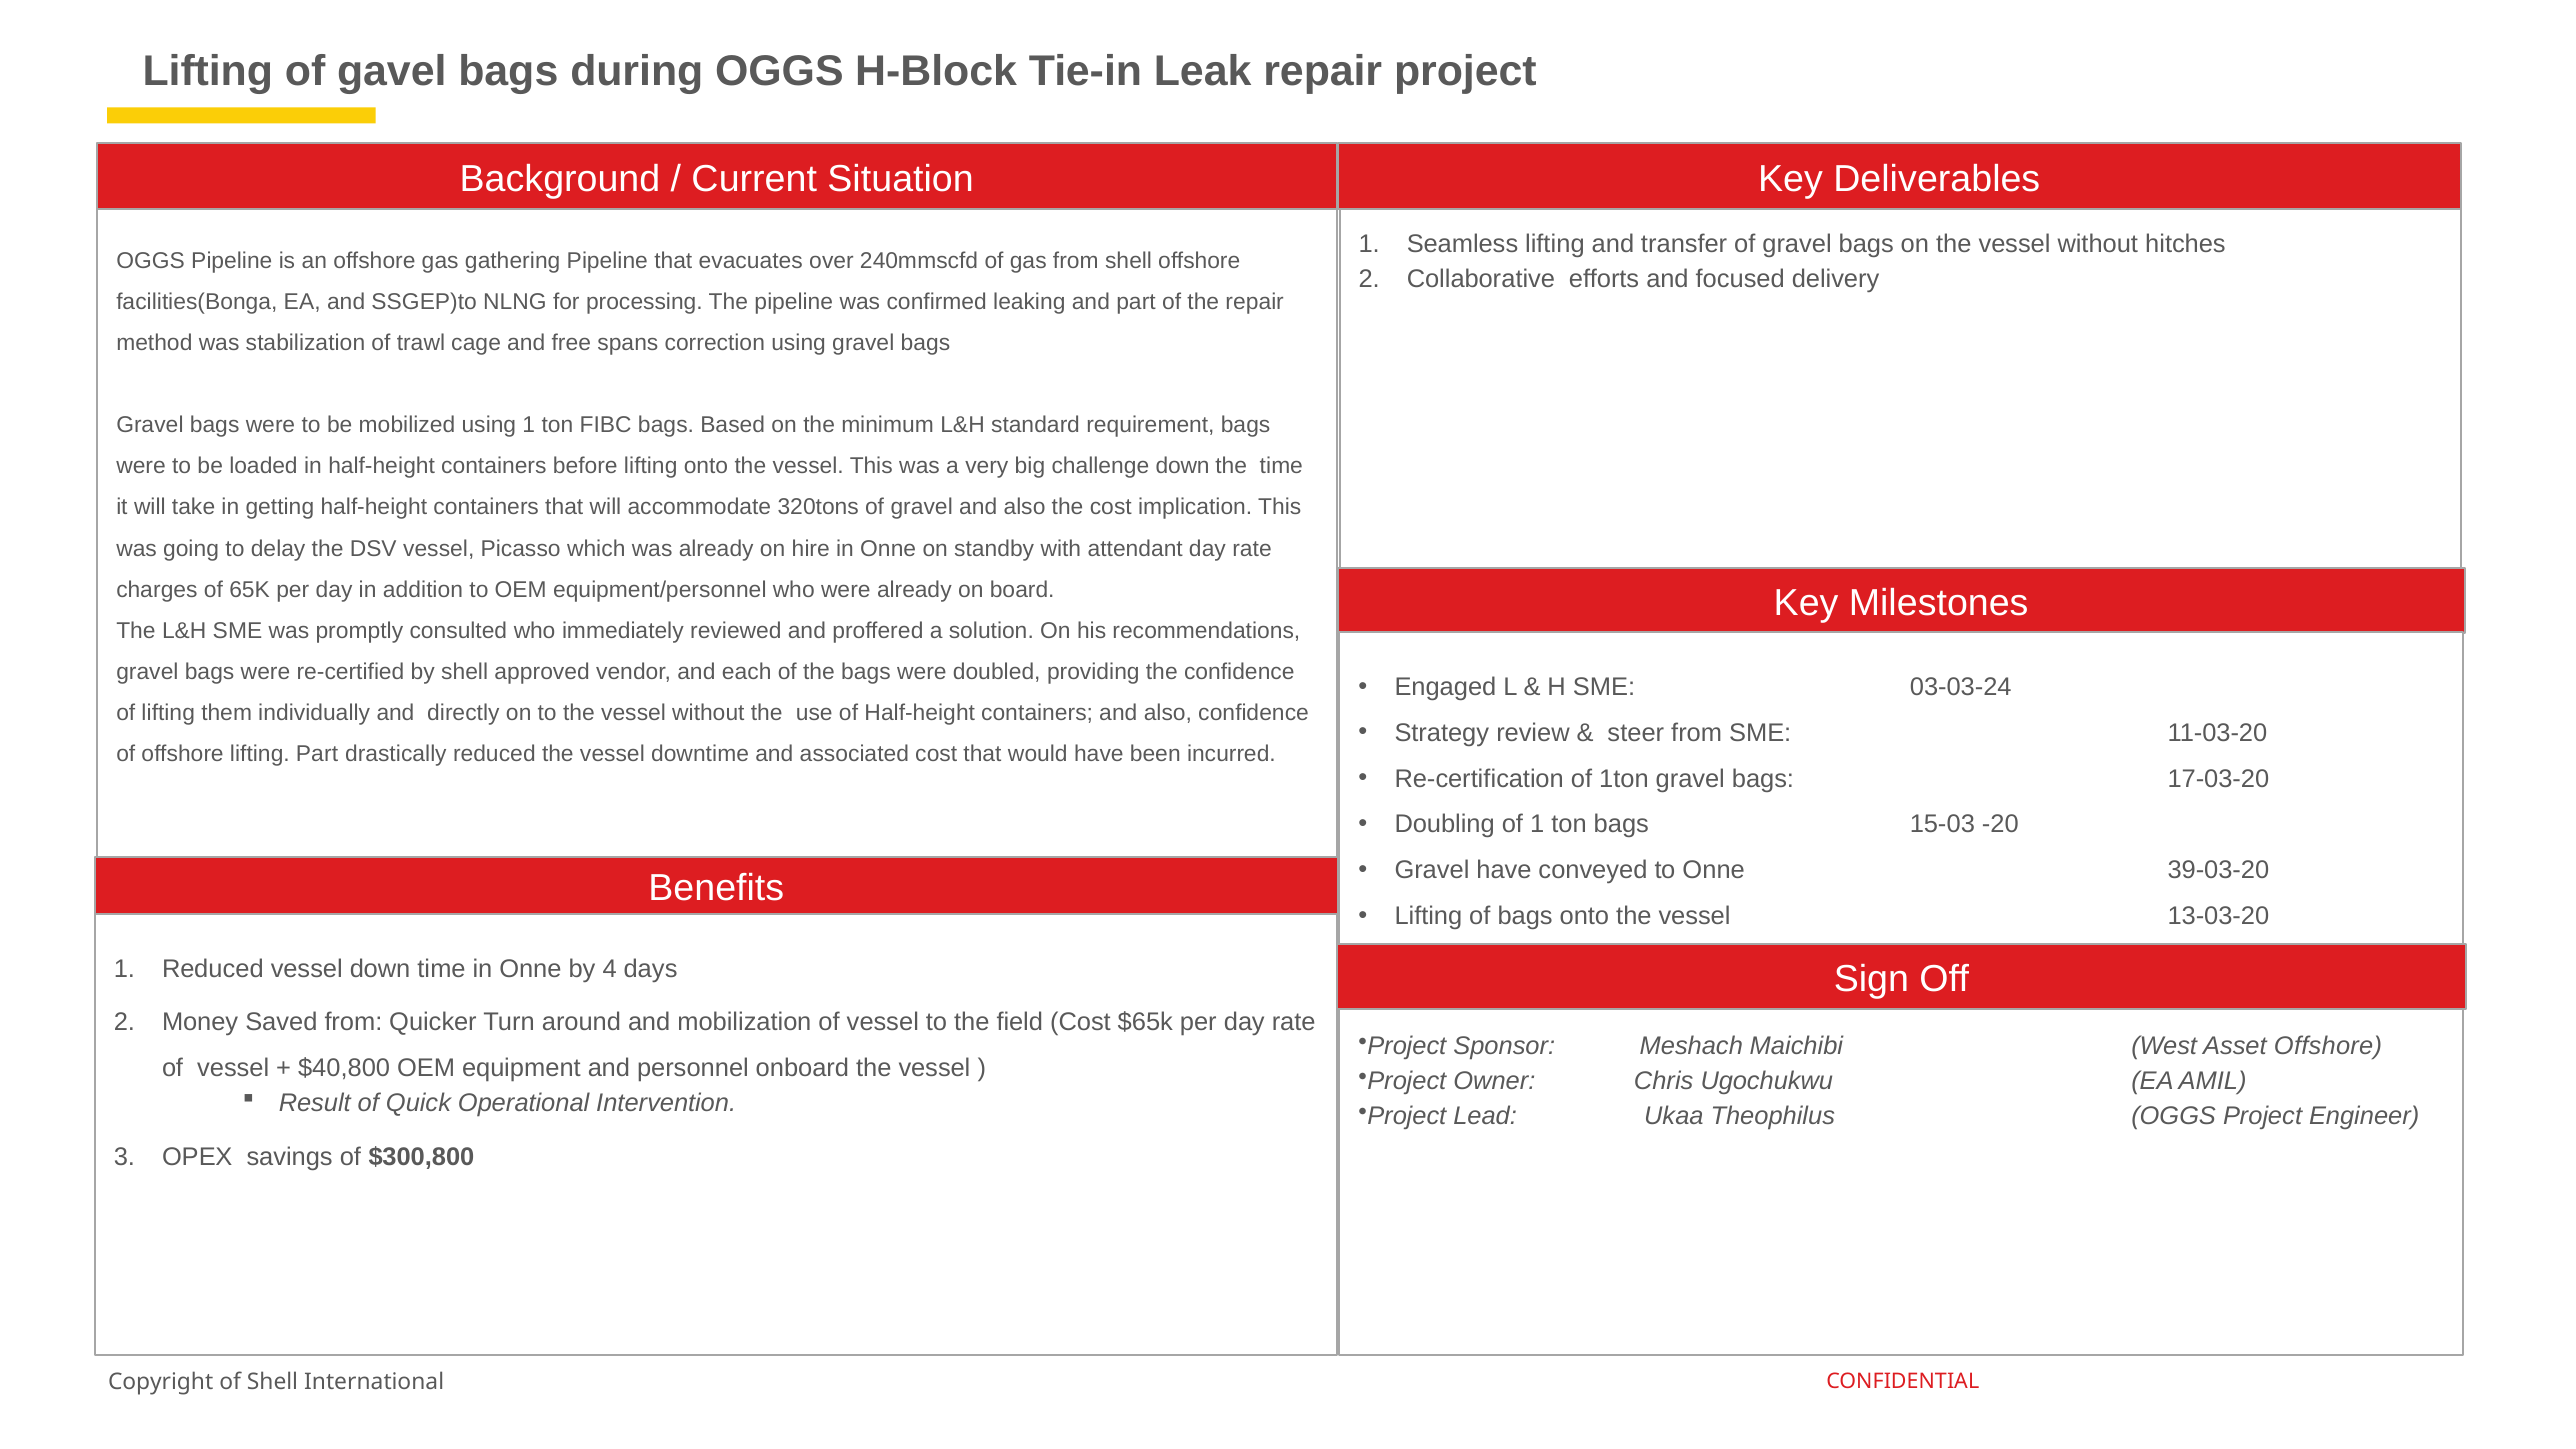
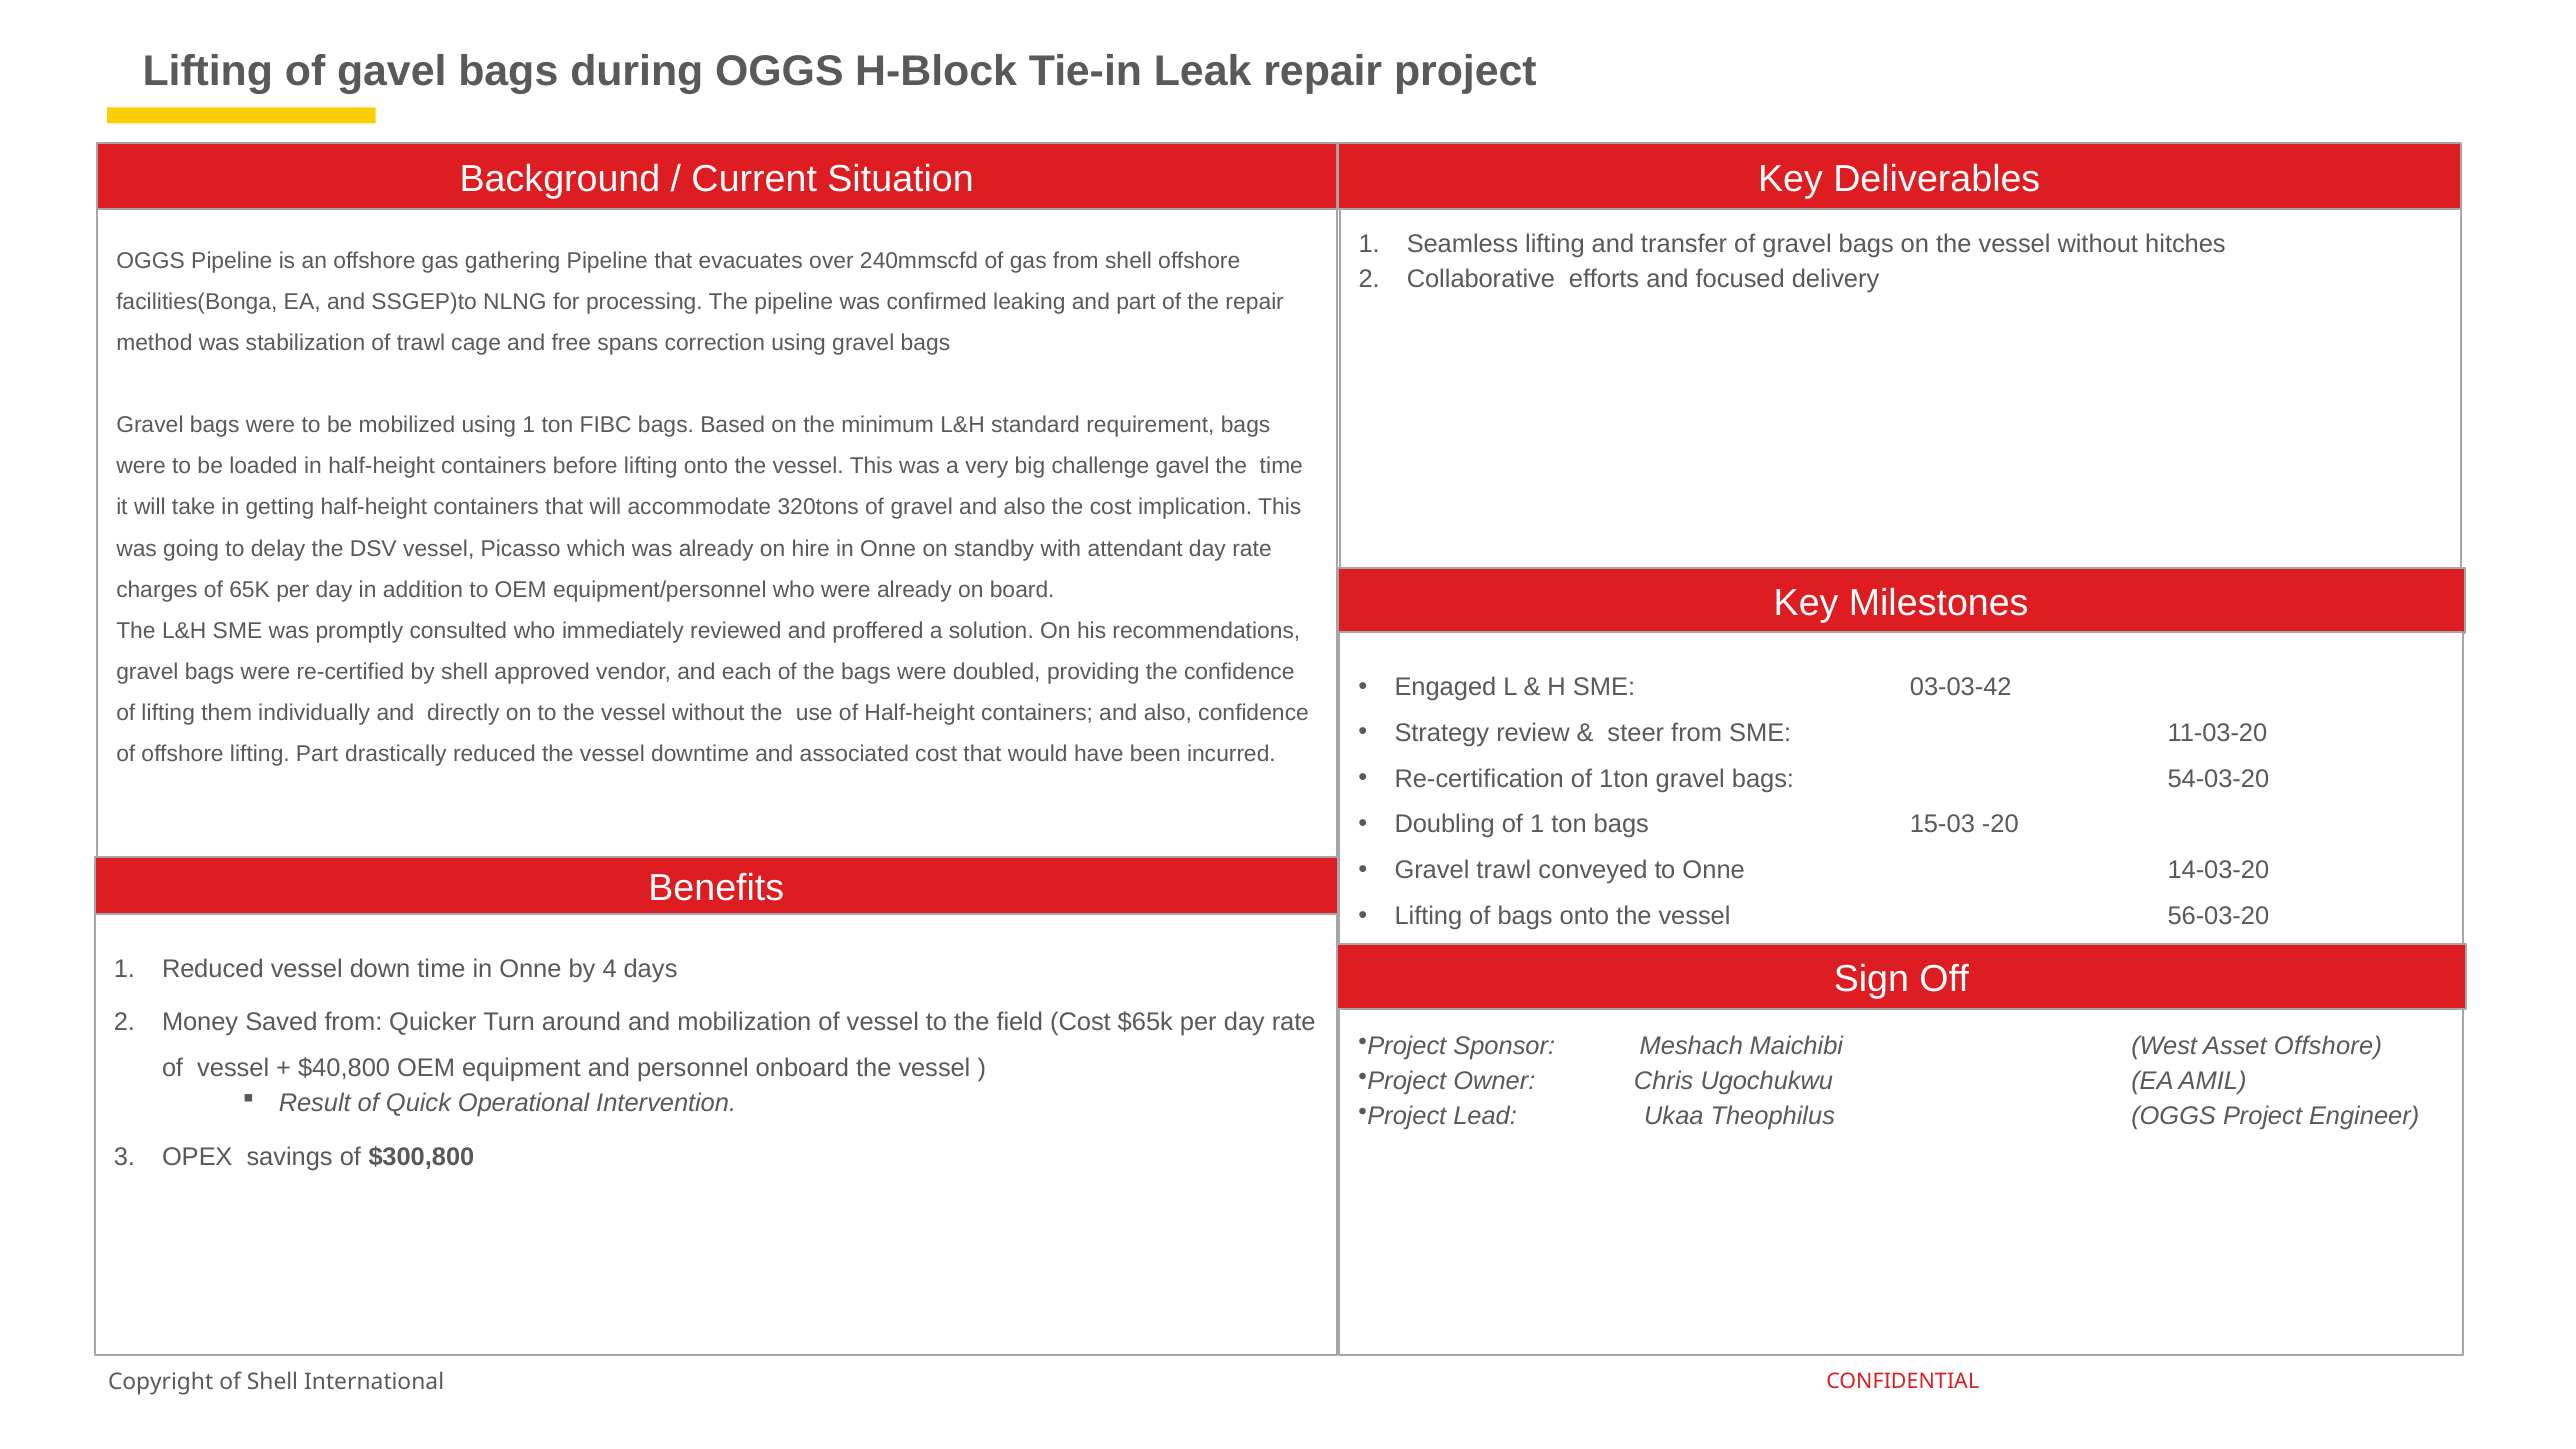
challenge down: down -> gavel
03-03-24: 03-03-24 -> 03-03-42
17-03-20: 17-03-20 -> 54-03-20
Gravel have: have -> trawl
39-03-20: 39-03-20 -> 14-03-20
13-03-20: 13-03-20 -> 56-03-20
